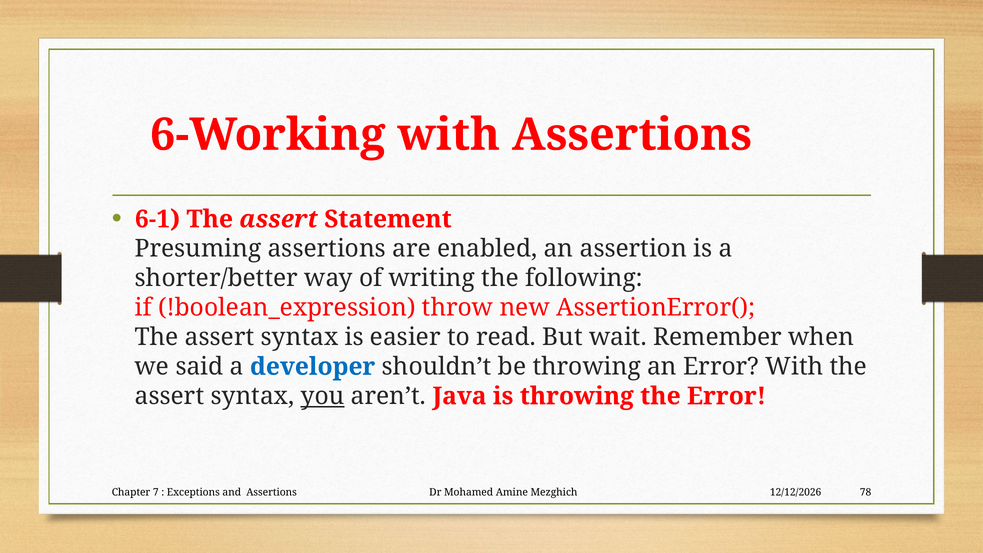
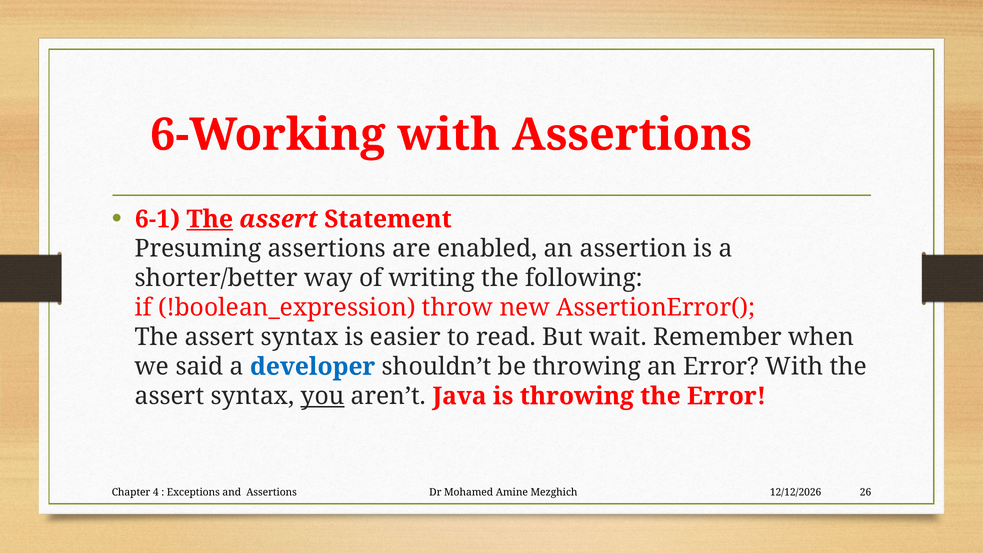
The at (210, 219) underline: none -> present
7: 7 -> 4
78: 78 -> 26
